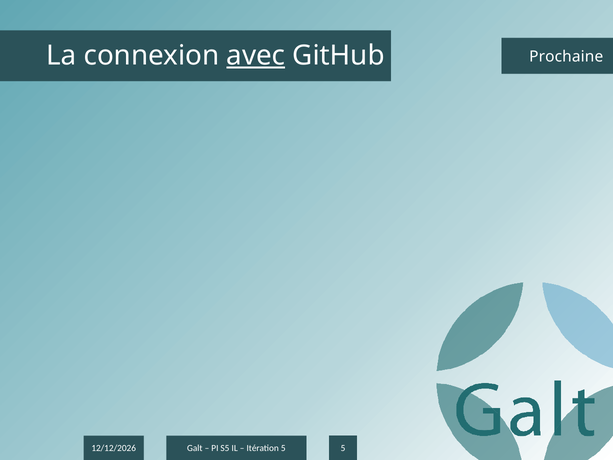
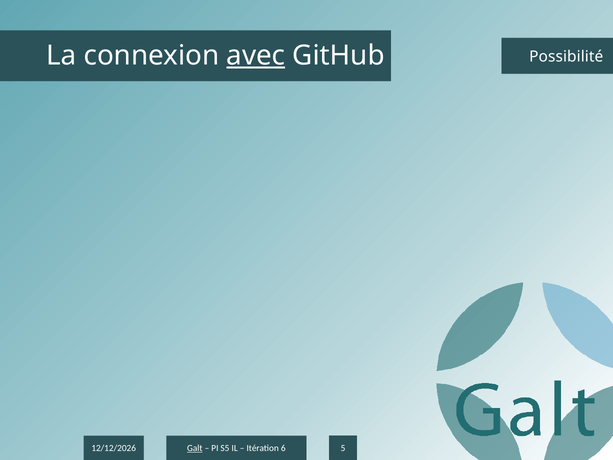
Prochaine: Prochaine -> Possibilité
Galt underline: none -> present
Itération 5: 5 -> 6
